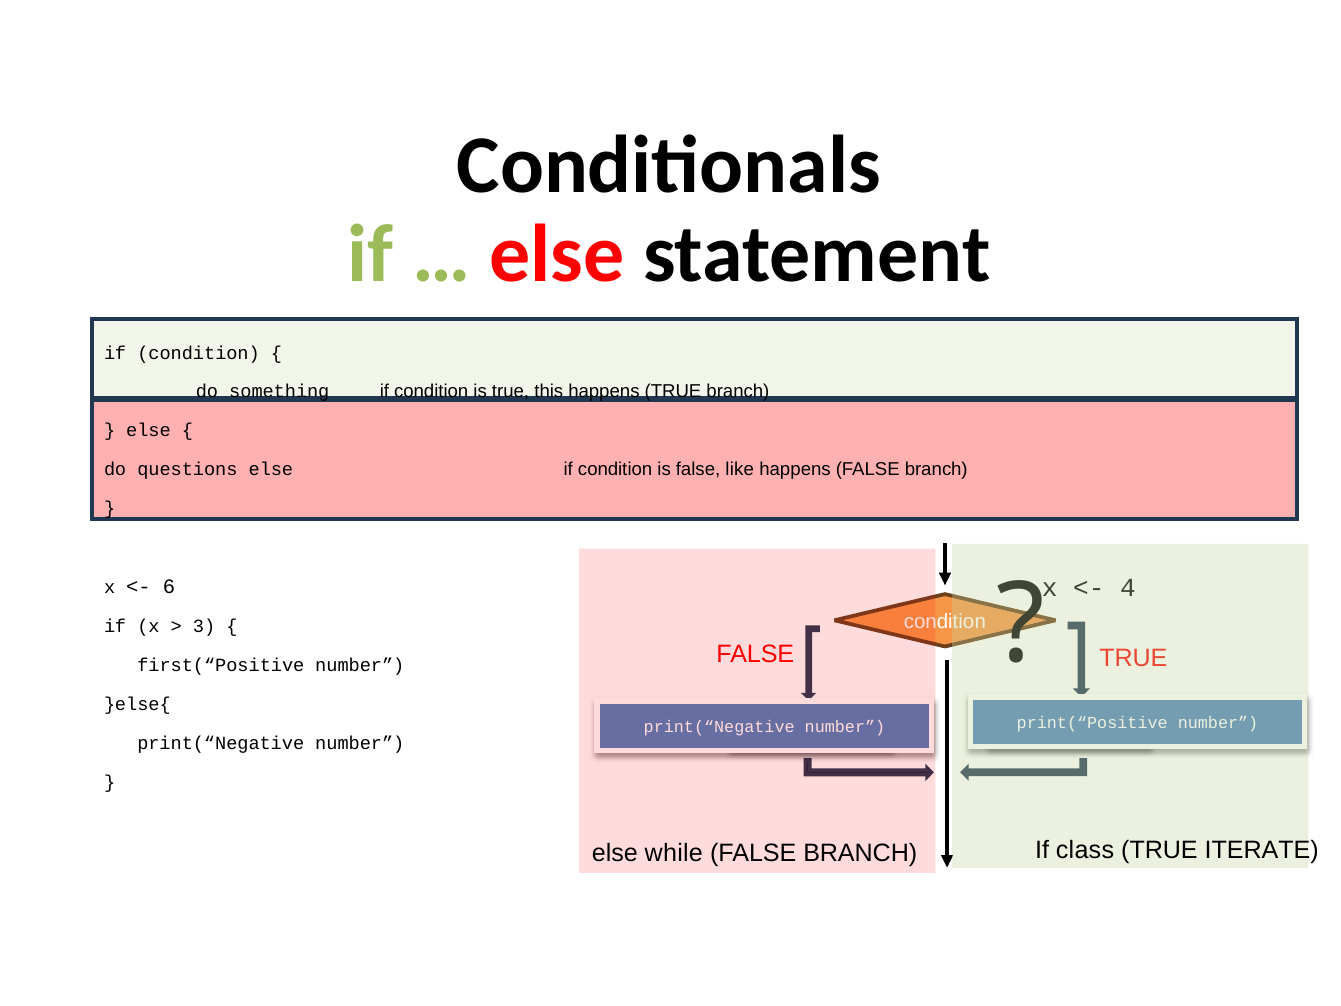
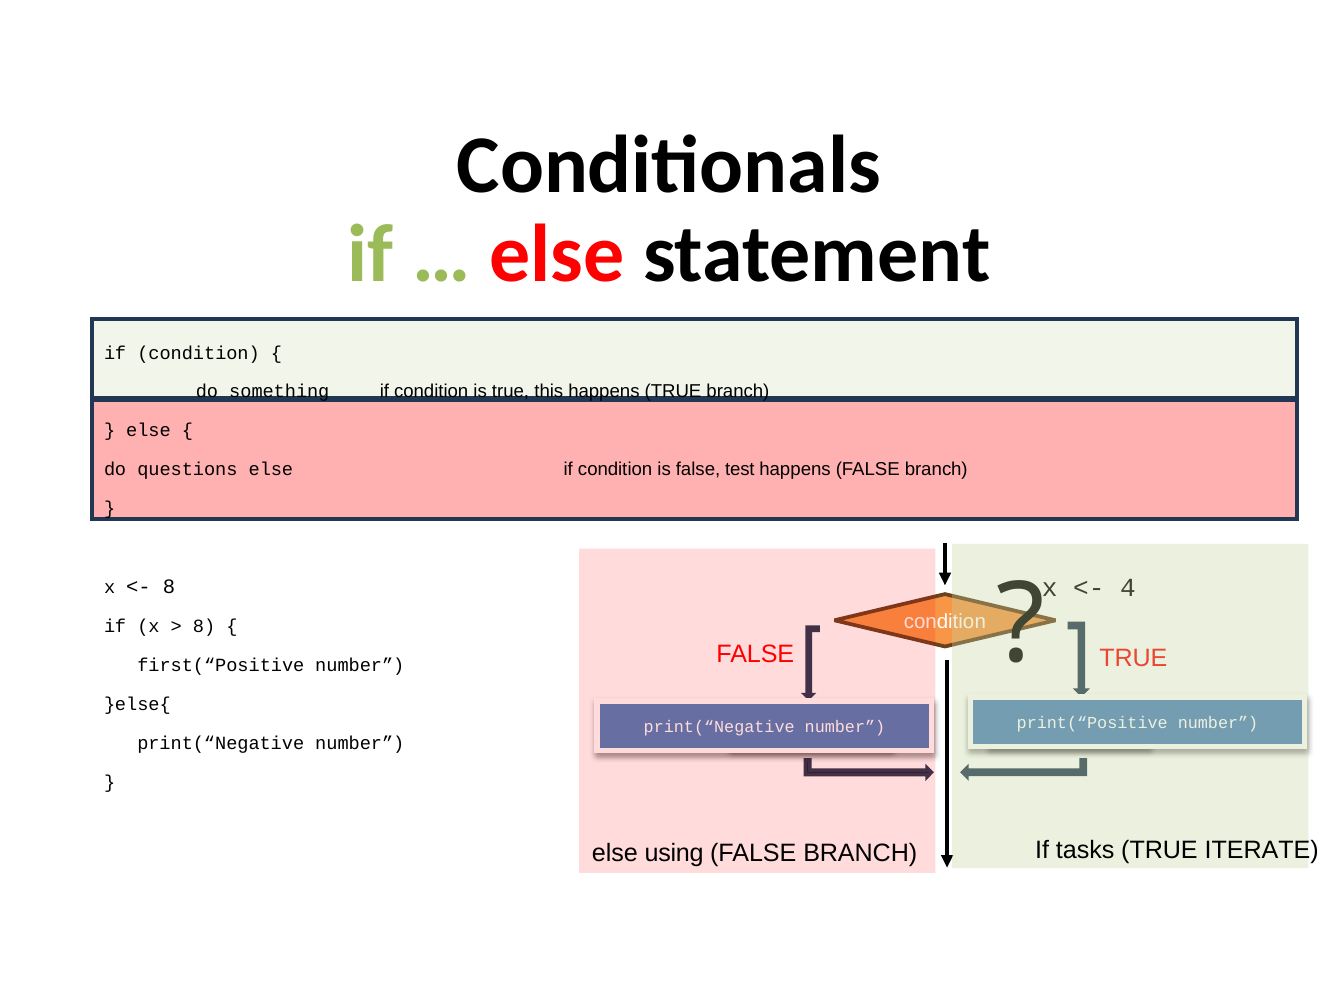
like: like -> test
6 at (169, 587): 6 -> 8
3 at (204, 626): 3 -> 8
while: while -> using
class: class -> tasks
